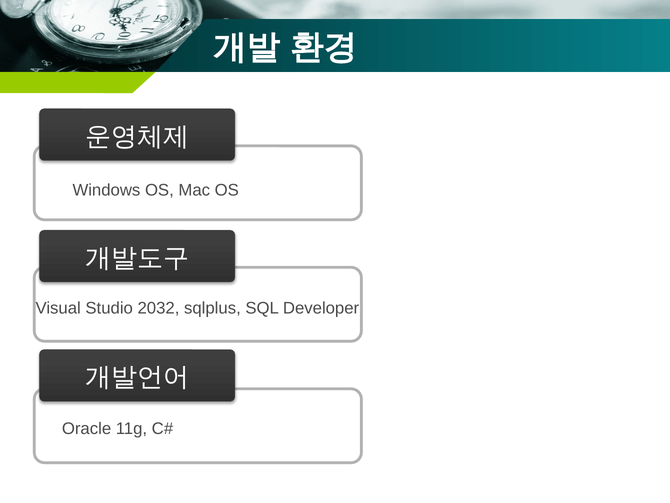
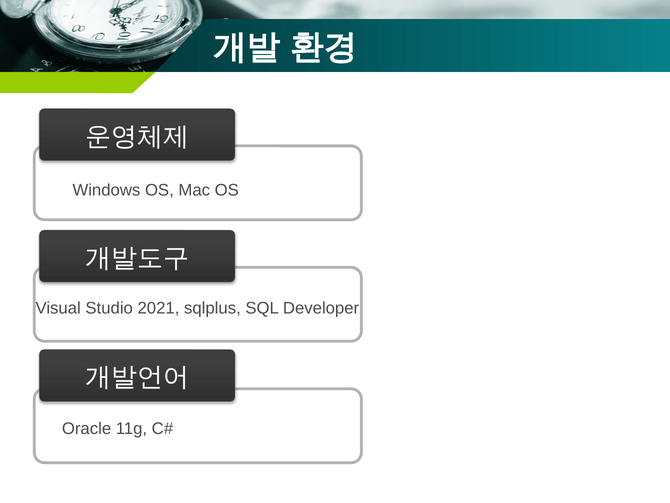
2032: 2032 -> 2021
